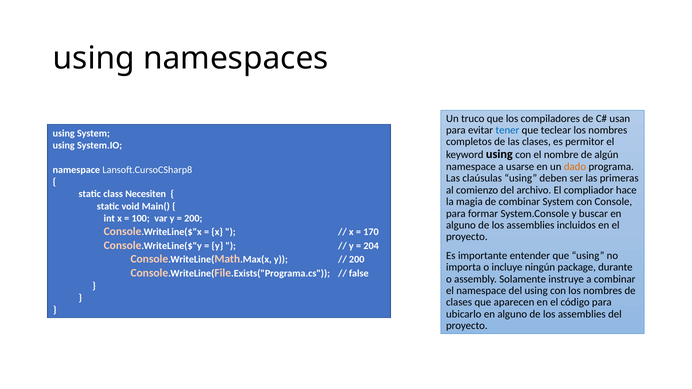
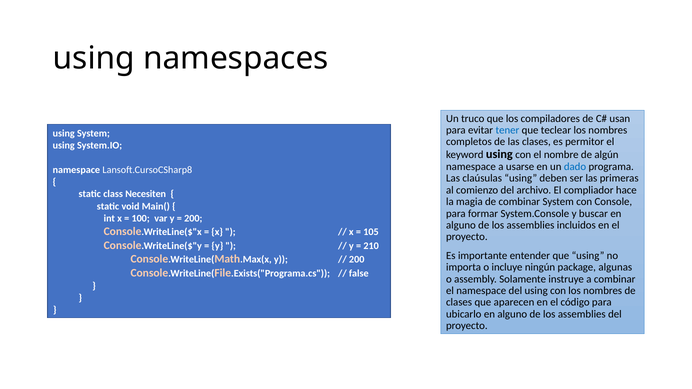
dado colour: orange -> blue
170: 170 -> 105
204: 204 -> 210
durante: durante -> algunas
